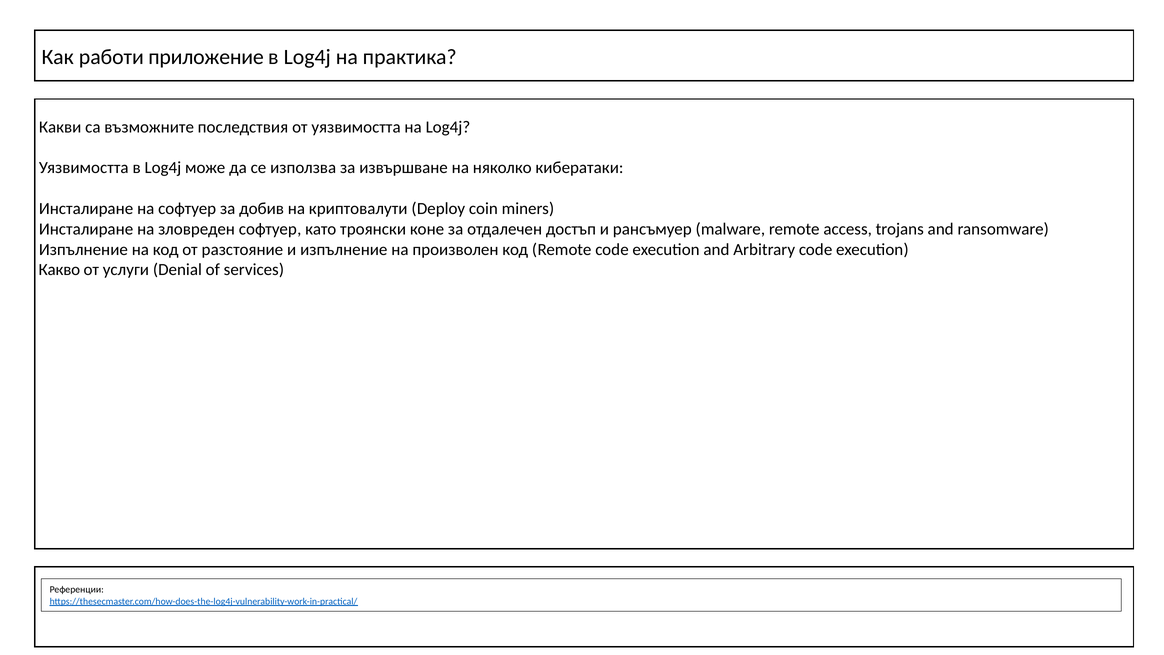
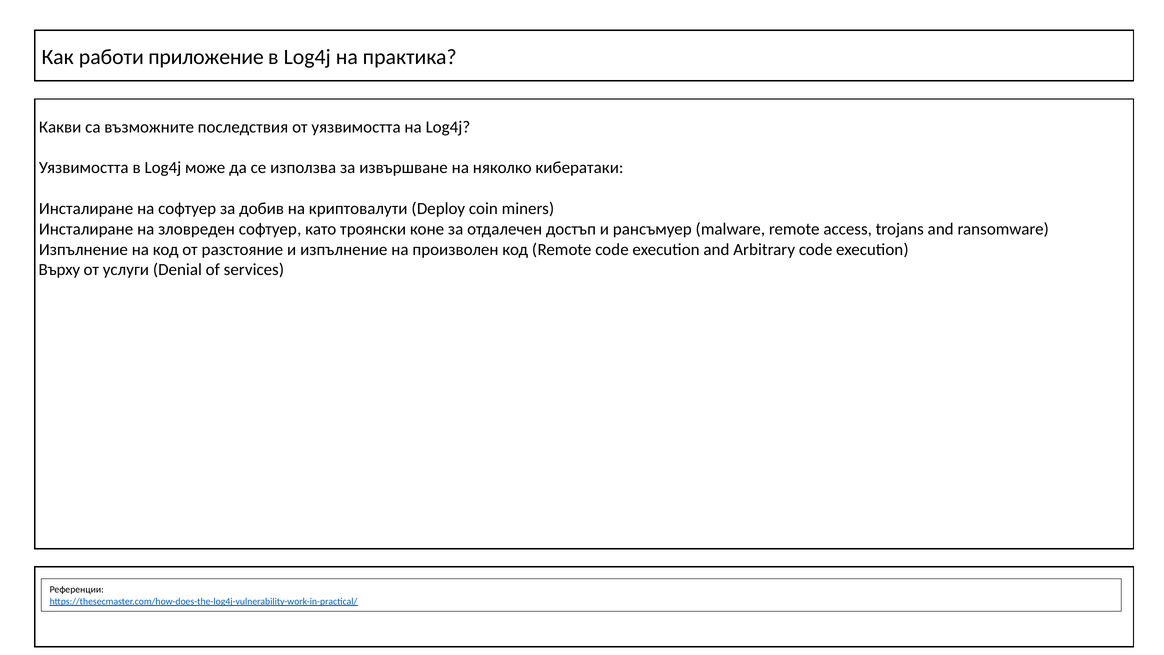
Какво: Какво -> Върху
